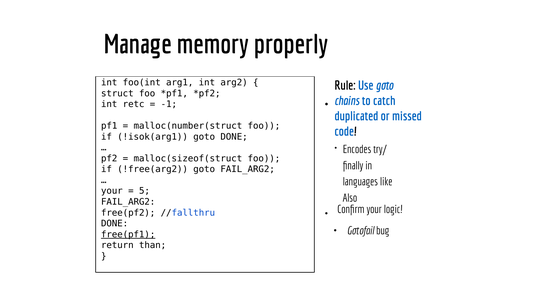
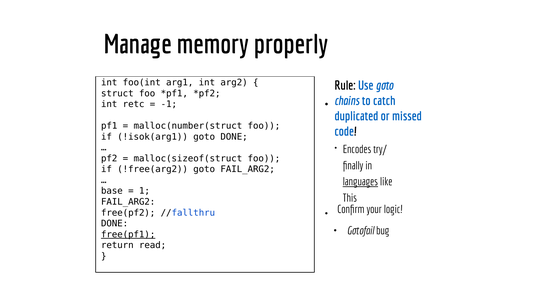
languages underline: none -> present
your at (112, 191): your -> base
5: 5 -> 1
Also: Also -> This
than: than -> read
